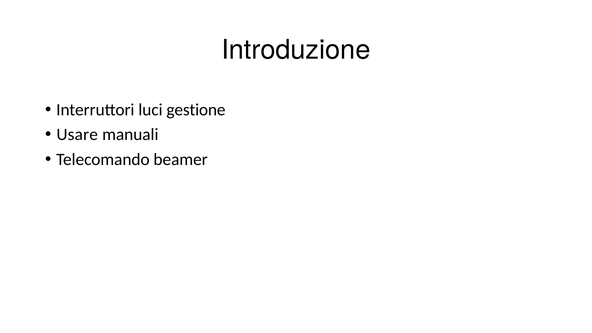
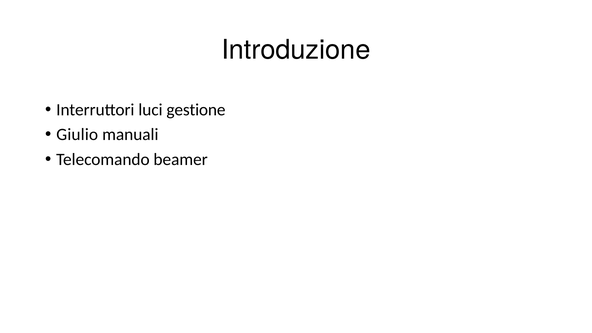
Usare: Usare -> Giulio
